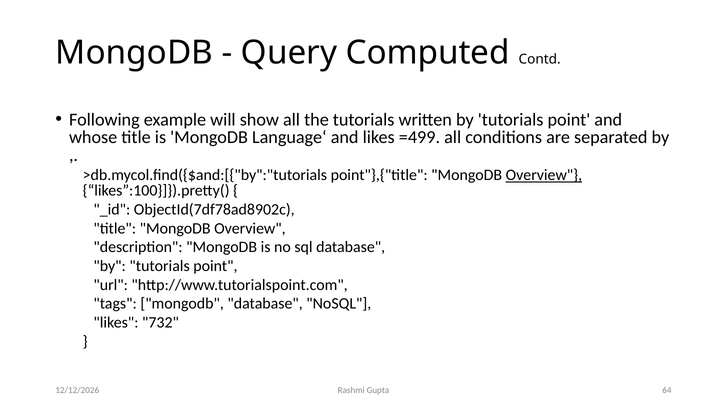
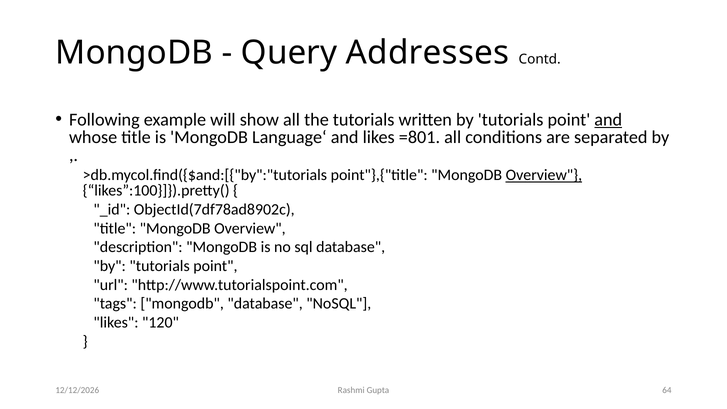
Computed: Computed -> Addresses
and at (608, 120) underline: none -> present
=499: =499 -> =801
732: 732 -> 120
